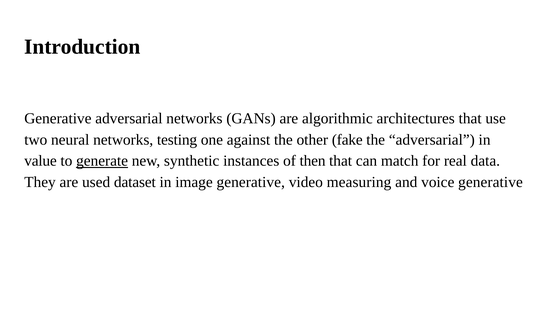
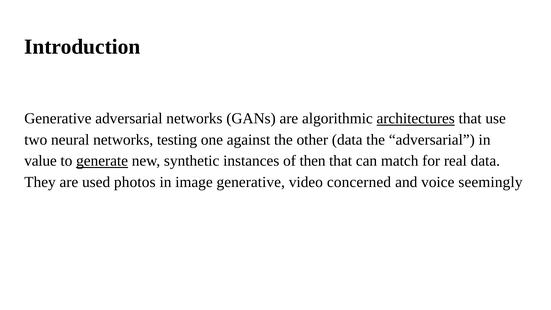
architectures underline: none -> present
other fake: fake -> data
dataset: dataset -> photos
measuring: measuring -> concerned
voice generative: generative -> seemingly
